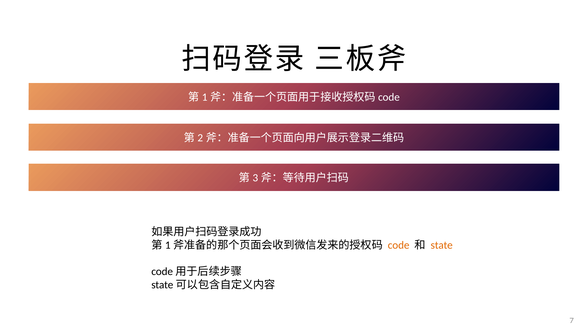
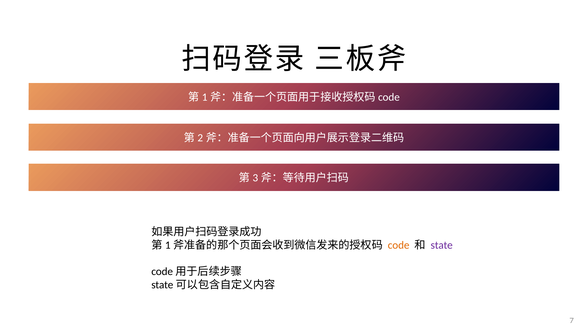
state colour: orange -> purple
